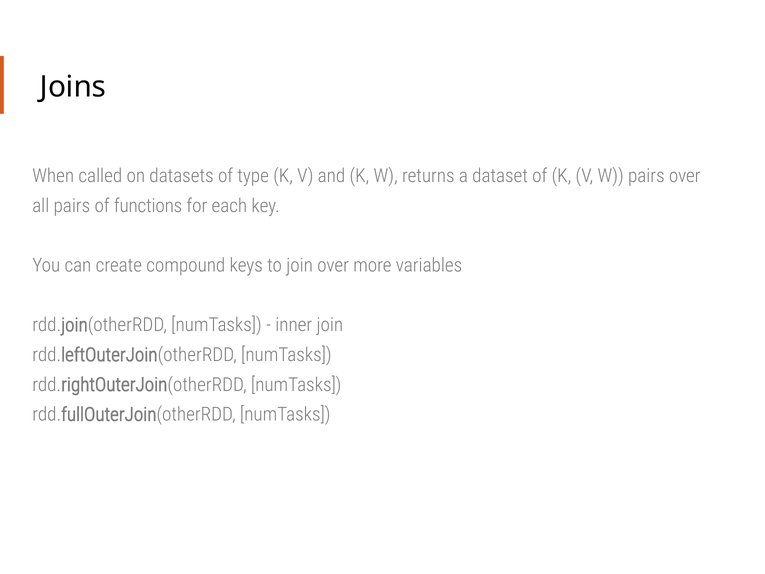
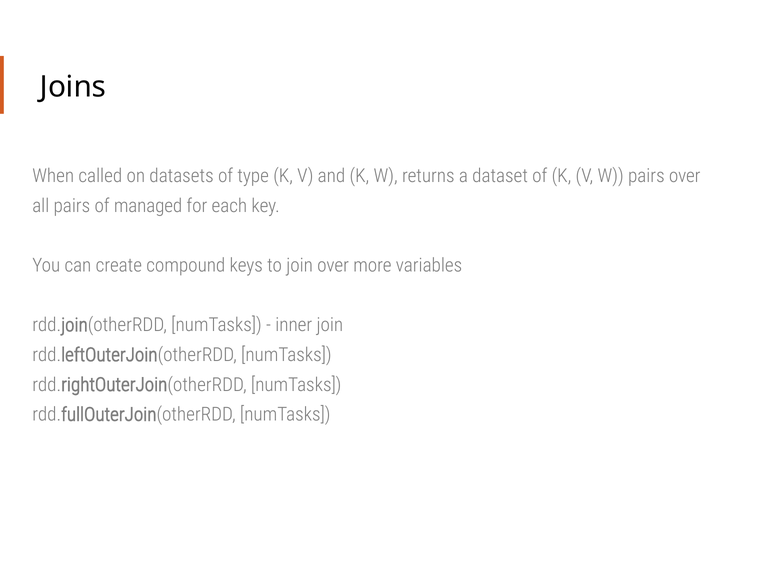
functions: functions -> managed
